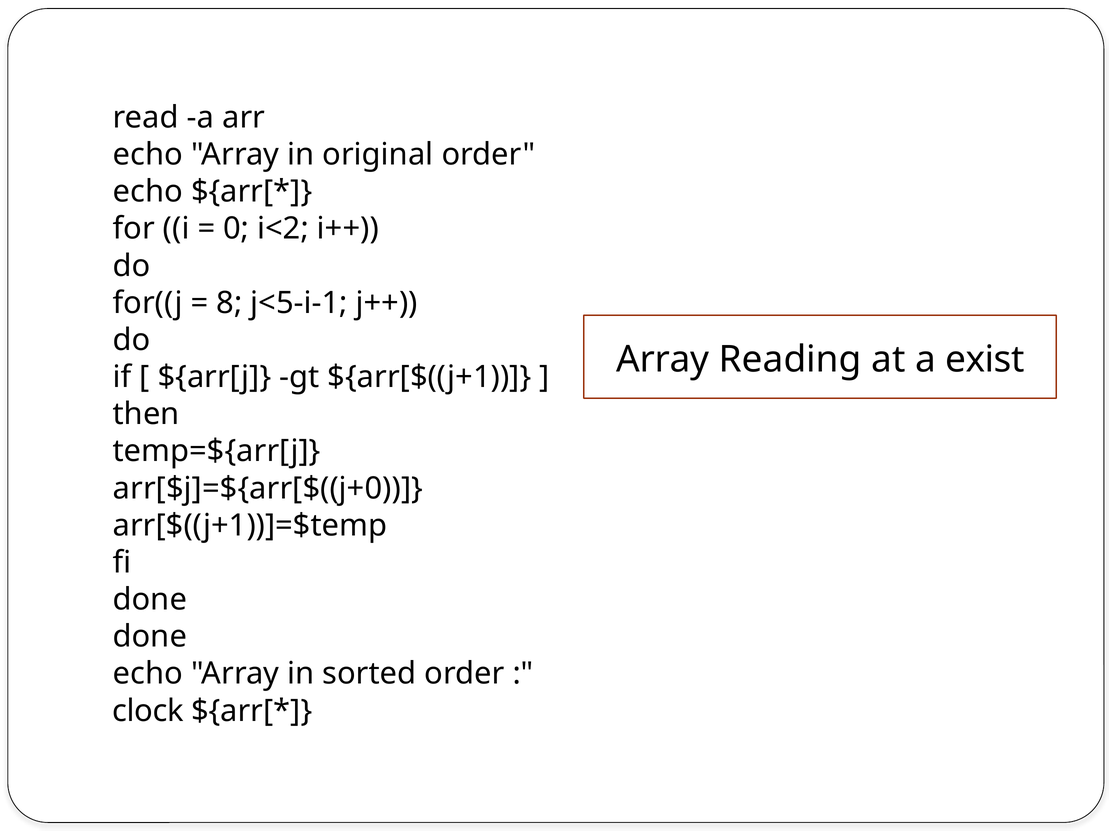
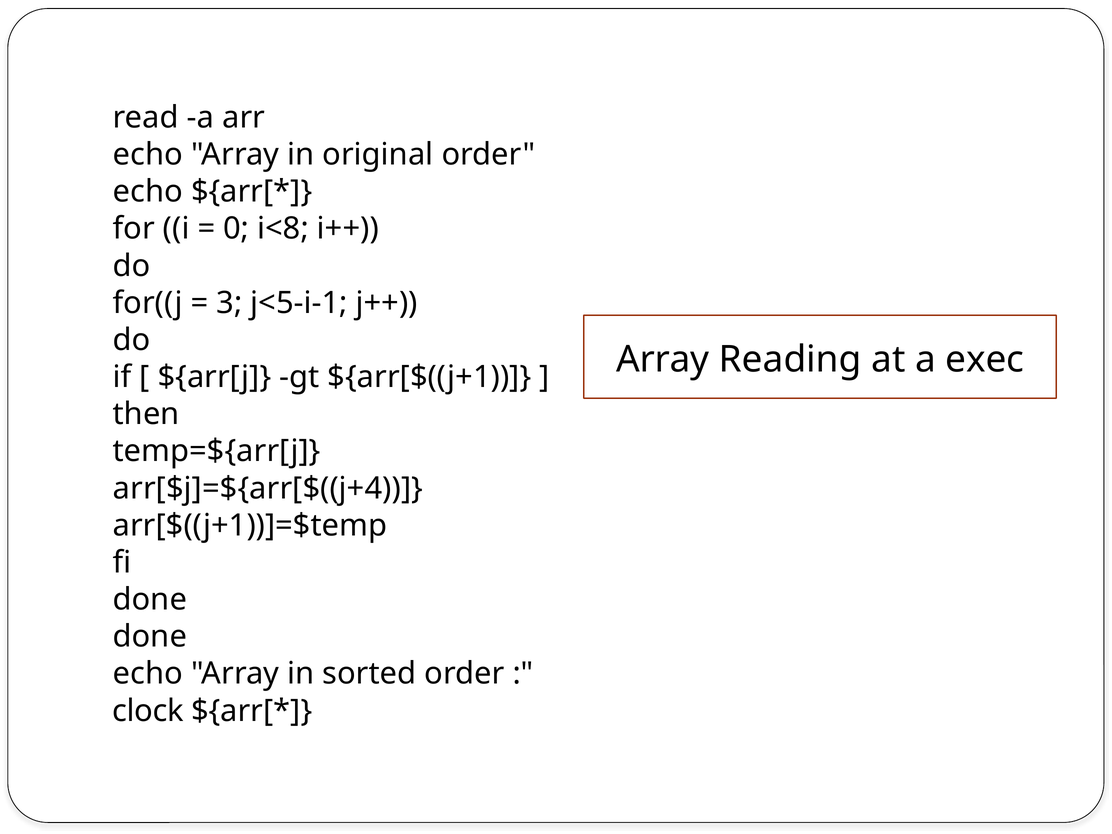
i<2: i<2 -> i<8
8: 8 -> 3
exist: exist -> exec
arr[$j]=${arr[$((j+0: arr[$j]=${arr[$((j+0 -> arr[$j]=${arr[$((j+4
